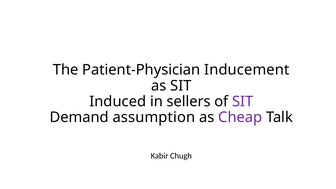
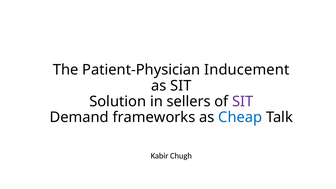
Induced: Induced -> Solution
assumption: assumption -> frameworks
Cheap colour: purple -> blue
